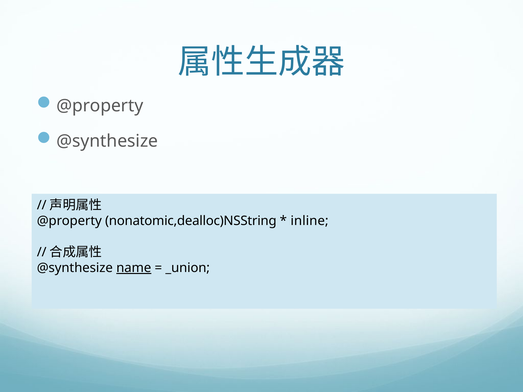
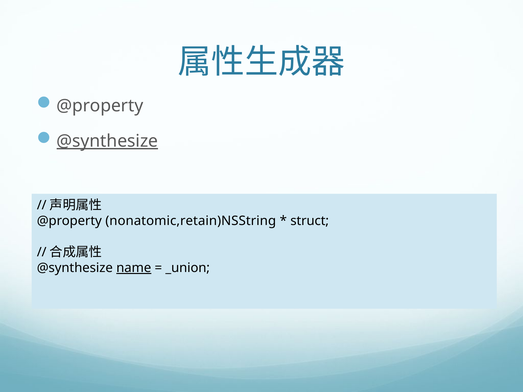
@synthesize at (107, 141) underline: none -> present
nonatomic,dealloc)NSString: nonatomic,dealloc)NSString -> nonatomic,retain)NSString
inline: inline -> struct
